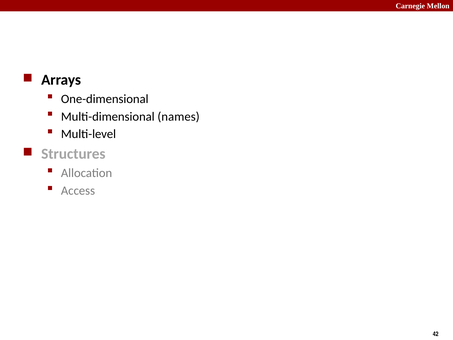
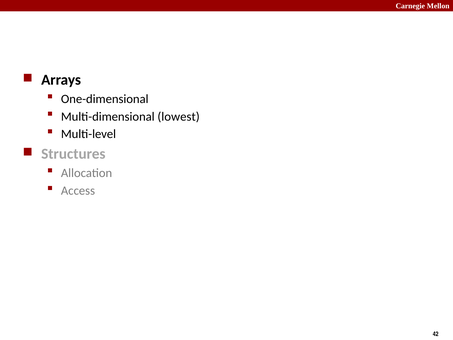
names: names -> lowest
